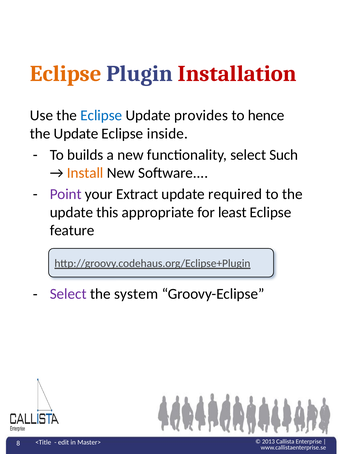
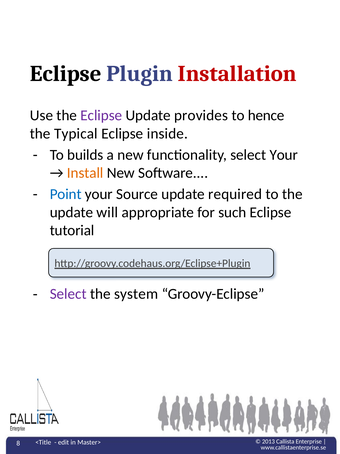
Eclipse at (66, 74) colour: orange -> black
Eclipse at (101, 115) colour: blue -> purple
Update at (76, 133): Update -> Typical
select Such: Such -> Your
Point colour: purple -> blue
Extract: Extract -> Source
this: this -> will
least: least -> such
feature: feature -> tutorial
